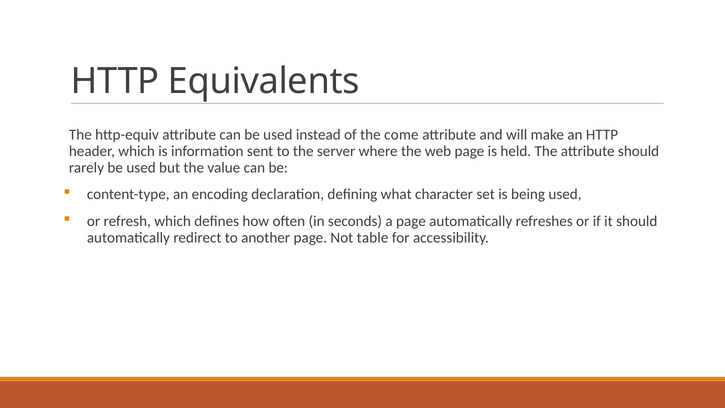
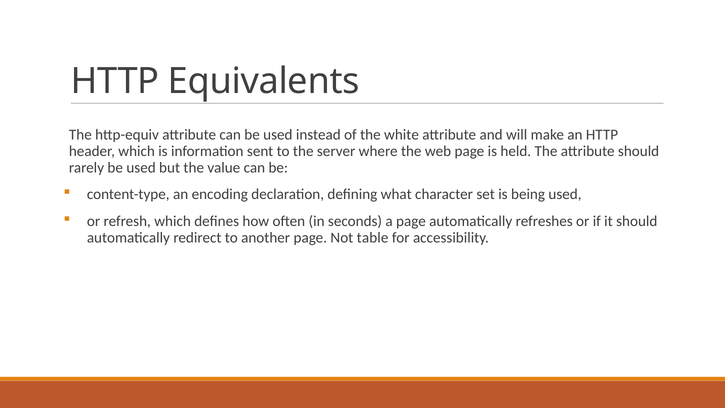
come: come -> white
